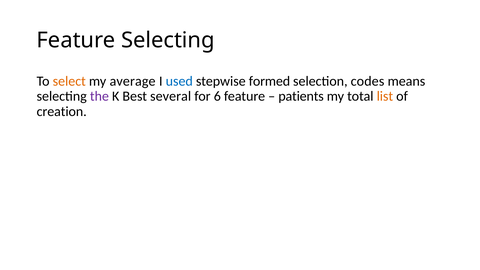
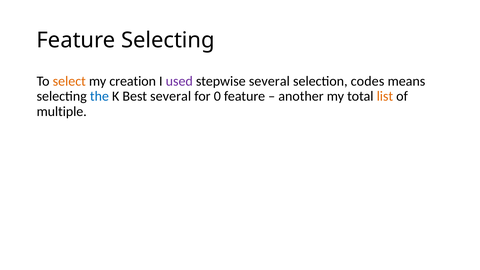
average: average -> creation
used colour: blue -> purple
stepwise formed: formed -> several
the colour: purple -> blue
6: 6 -> 0
patients: patients -> another
creation: creation -> multiple
